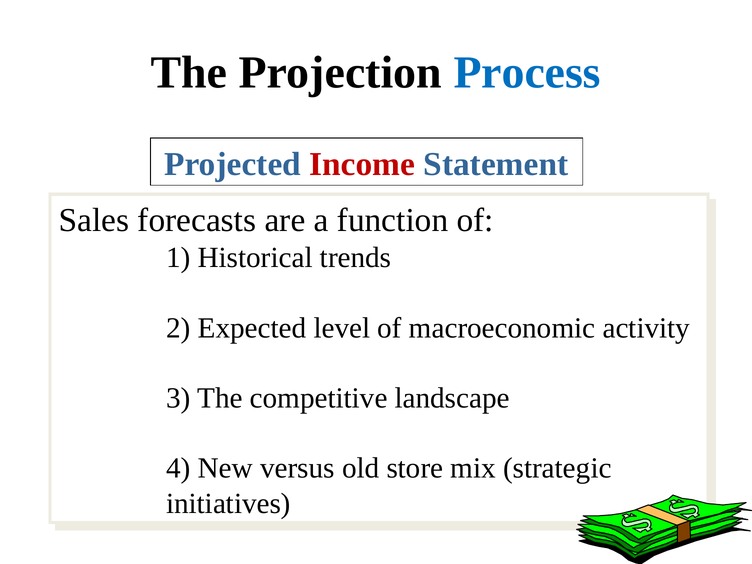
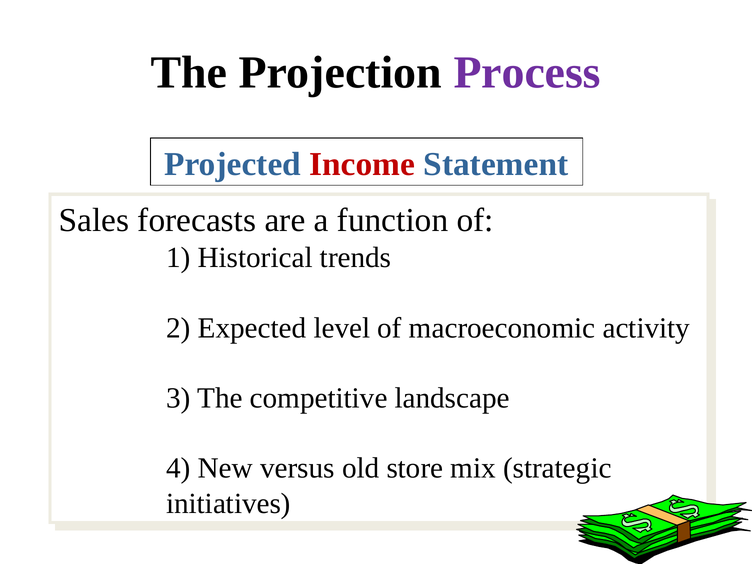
Process colour: blue -> purple
